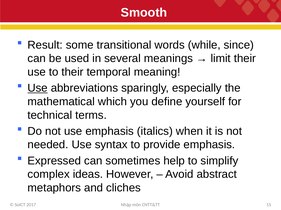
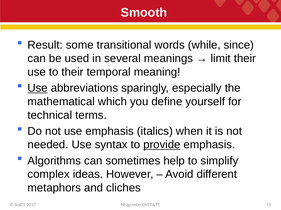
provide underline: none -> present
Expressed: Expressed -> Algorithms
abstract: abstract -> different
